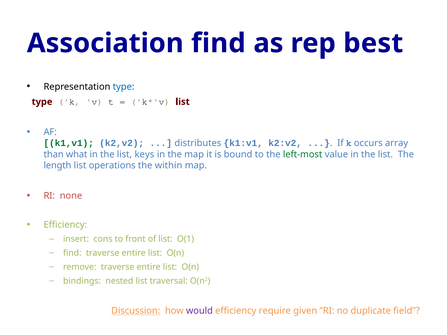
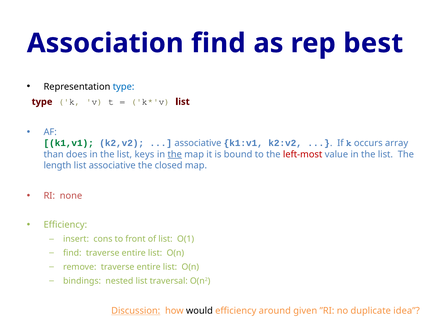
distributes at (198, 143): distributes -> associative
what: what -> does
the at (175, 155) underline: none -> present
left-most colour: green -> red
list operations: operations -> associative
within: within -> closed
would colour: purple -> black
require: require -> around
field: field -> idea
